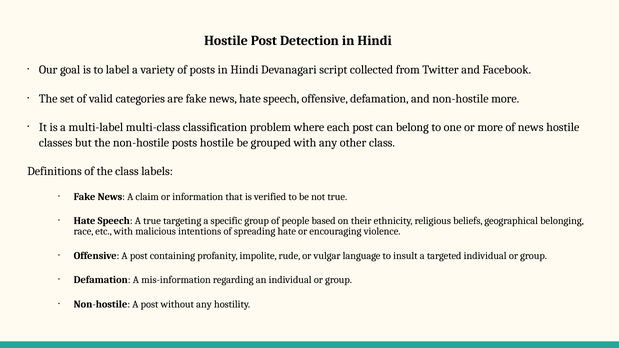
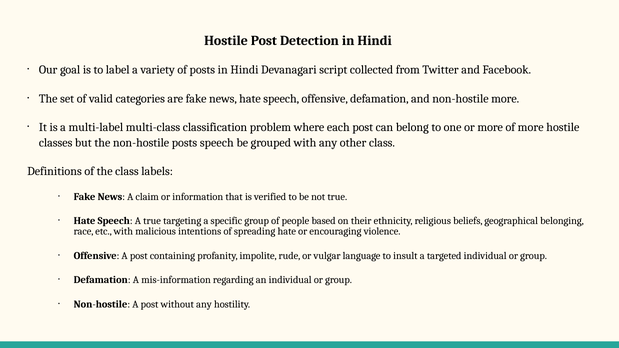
of news: news -> more
posts hostile: hostile -> speech
